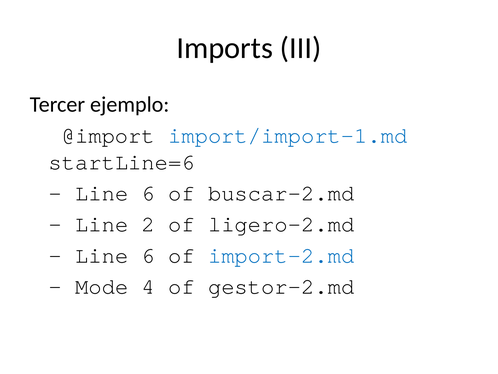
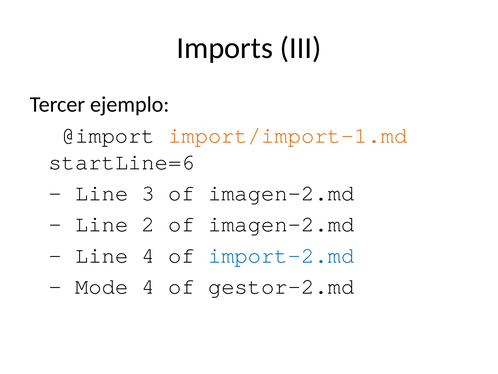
import/import-1.md colour: blue -> orange
6 at (148, 193): 6 -> 3
buscar-2.md at (281, 193): buscar-2.md -> imagen-2.md
2 of ligero-2.md: ligero-2.md -> imagen-2.md
6 at (148, 255): 6 -> 4
